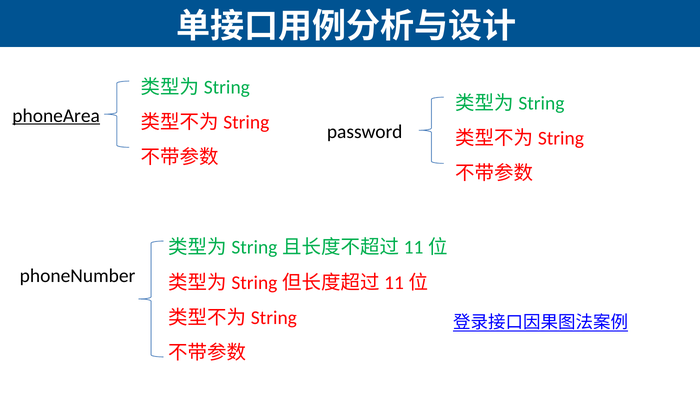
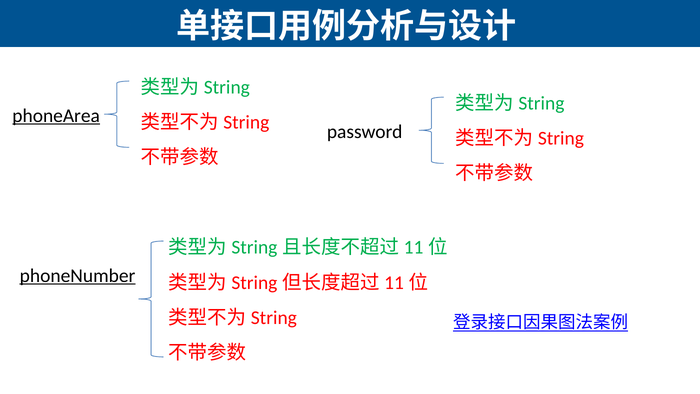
phoneNumber underline: none -> present
